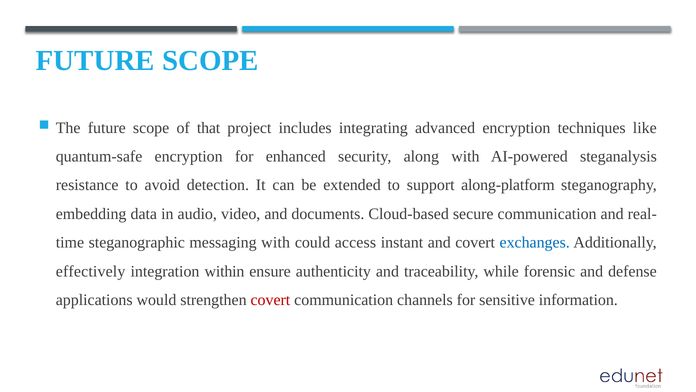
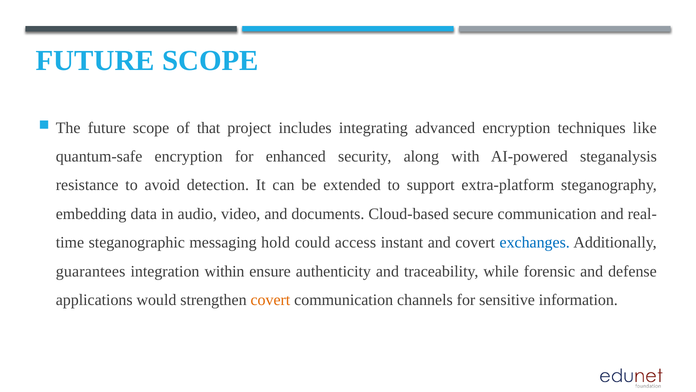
along-platform: along-platform -> extra-platform
messaging with: with -> hold
effectively: effectively -> guarantees
covert at (270, 300) colour: red -> orange
